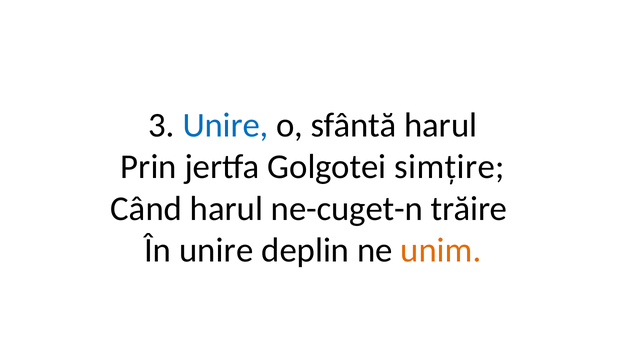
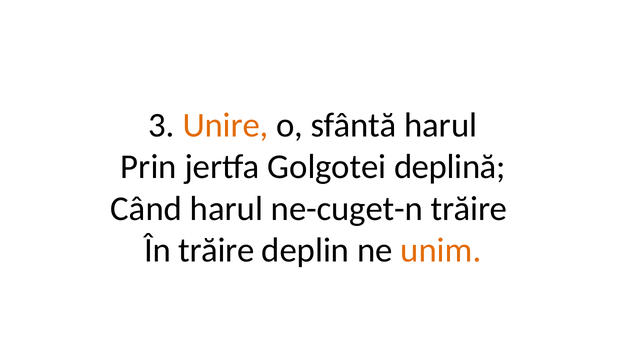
Unire at (226, 125) colour: blue -> orange
simțire: simțire -> deplină
În unire: unire -> trăire
